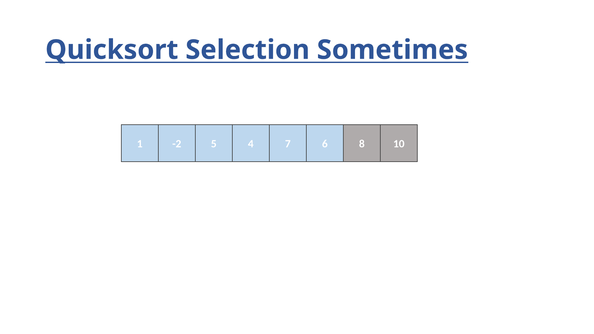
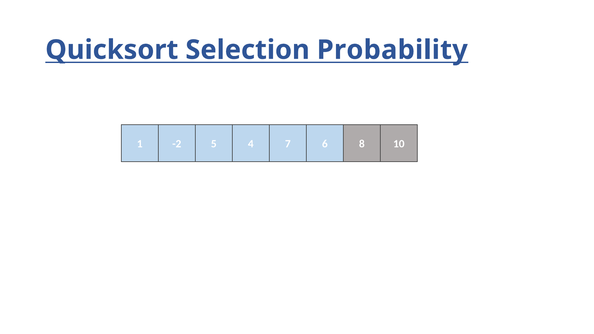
Sometimes: Sometimes -> Probability
